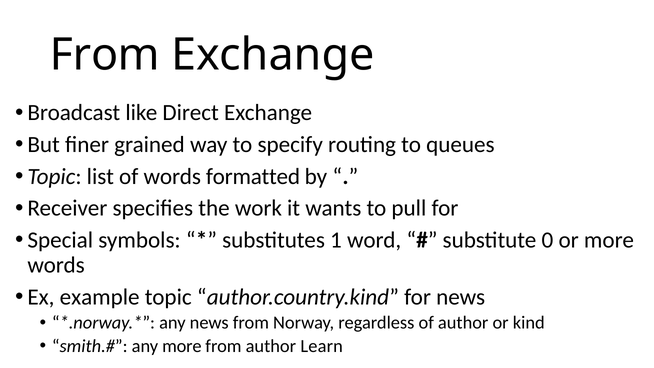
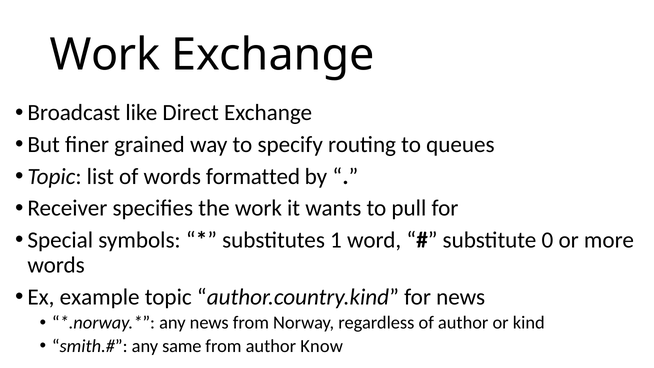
From at (105, 55): From -> Work
any more: more -> same
Learn: Learn -> Know
